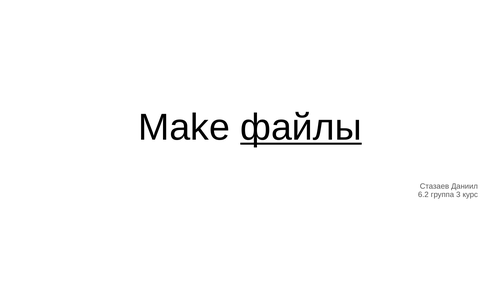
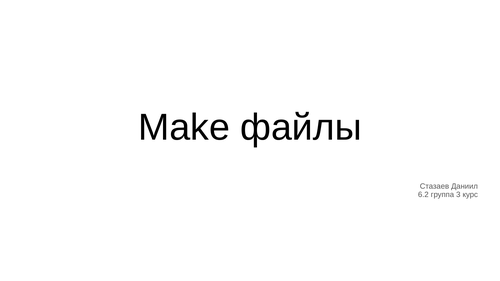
файлы underline: present -> none
